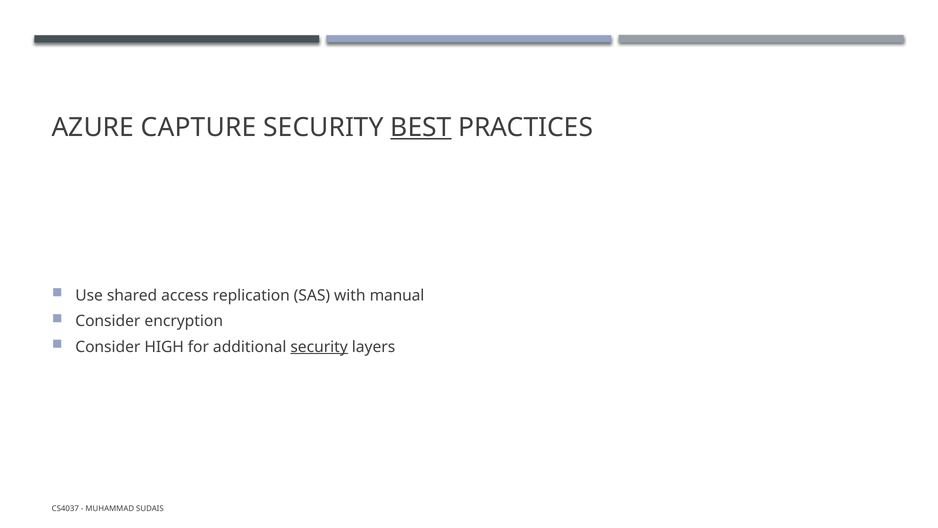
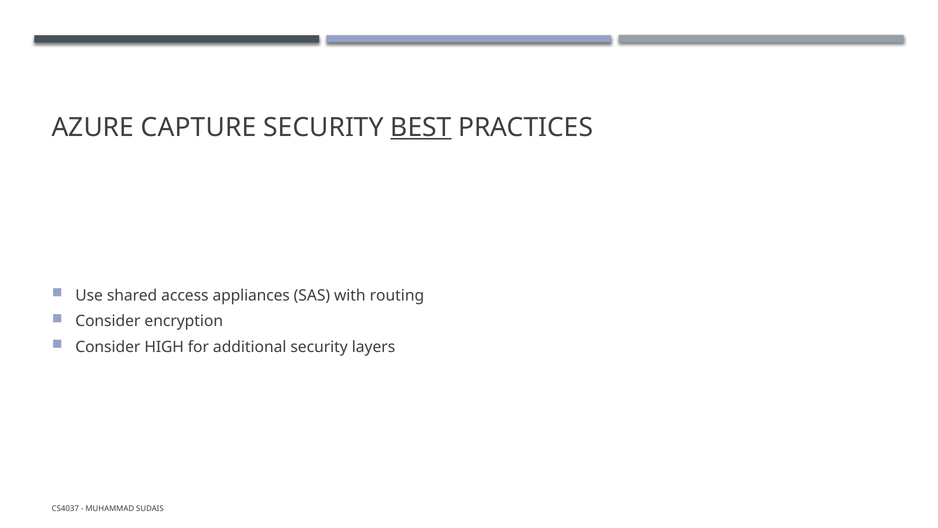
replication: replication -> appliances
manual: manual -> routing
security at (319, 347) underline: present -> none
